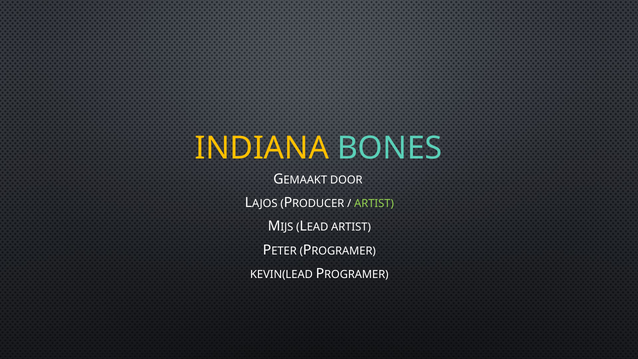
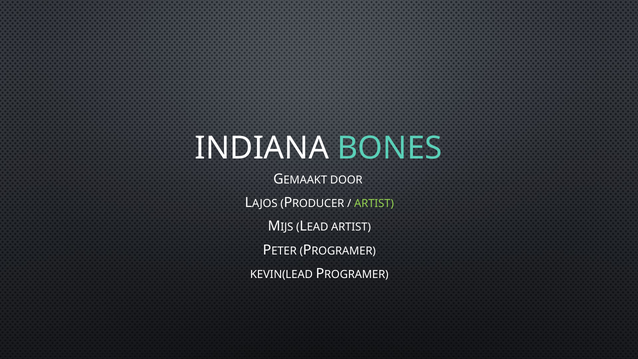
INDIANA colour: yellow -> white
